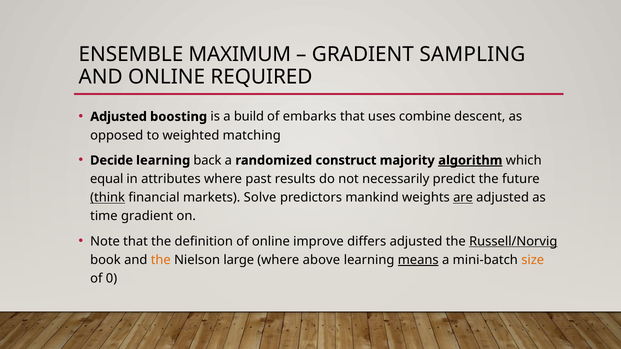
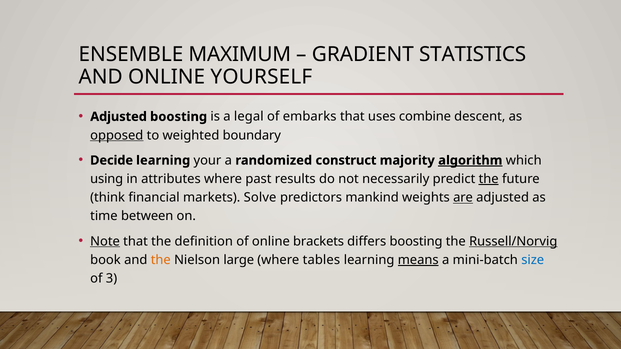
SAMPLING: SAMPLING -> STATISTICS
REQUIRED: REQUIRED -> YOURSELF
build: build -> legal
opposed underline: none -> present
matching: matching -> boundary
back: back -> your
equal: equal -> using
the at (489, 179) underline: none -> present
think underline: present -> none
time gradient: gradient -> between
Note underline: none -> present
improve: improve -> brackets
differs adjusted: adjusted -> boosting
above: above -> tables
size colour: orange -> blue
0: 0 -> 3
